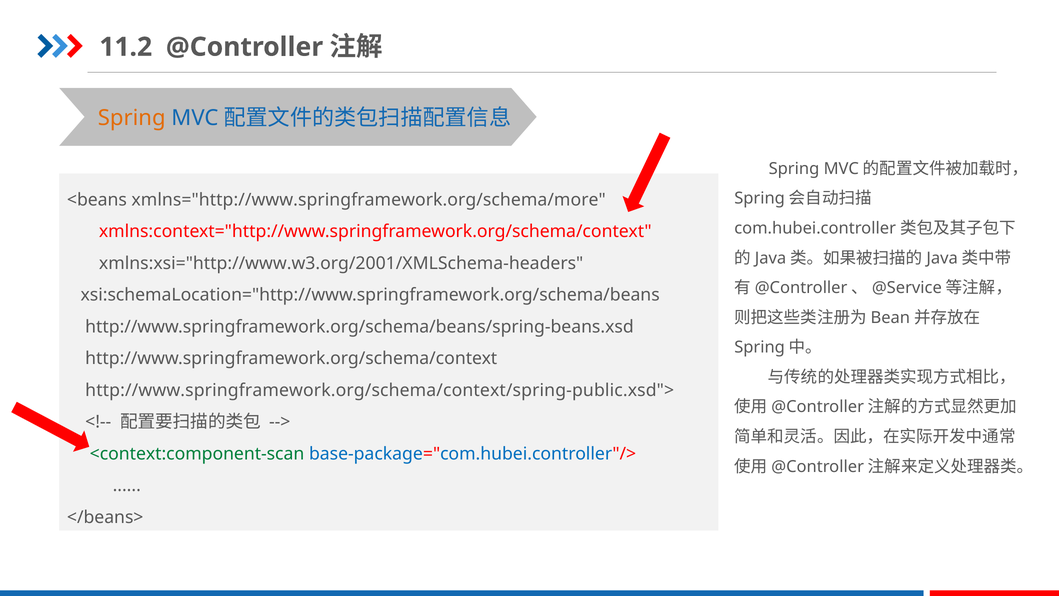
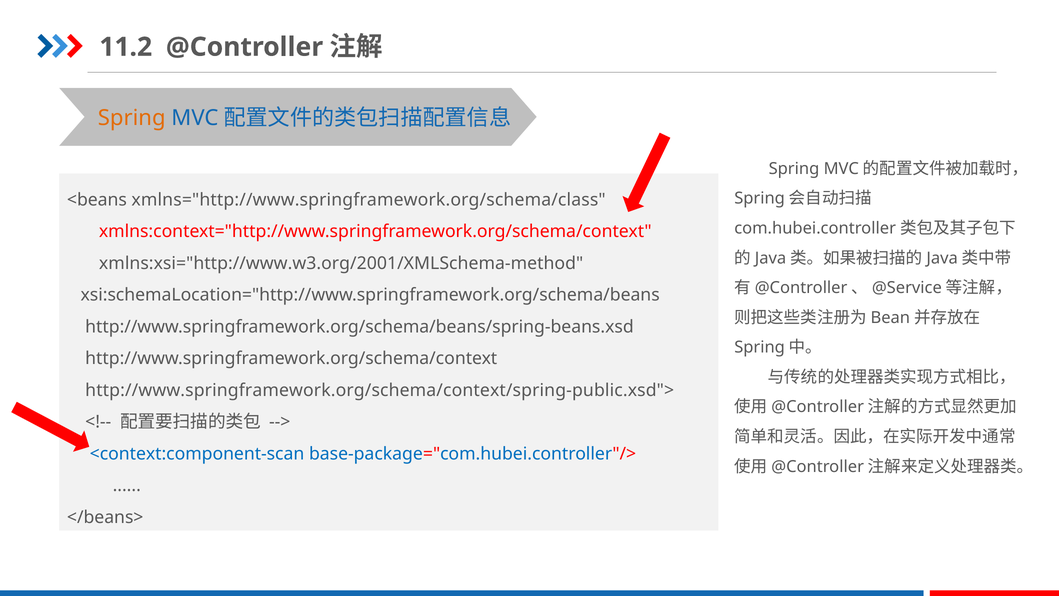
xmlns="http://www.springframework.org/schema/more: xmlns="http://www.springframework.org/schema/more -> xmlns="http://www.springframework.org/schema/class
xmlns:xsi="http://www.w3.org/2001/XMLSchema-headers: xmlns:xsi="http://www.w3.org/2001/XMLSchema-headers -> xmlns:xsi="http://www.w3.org/2001/XMLSchema-method
<context:component-scan colour: green -> blue
